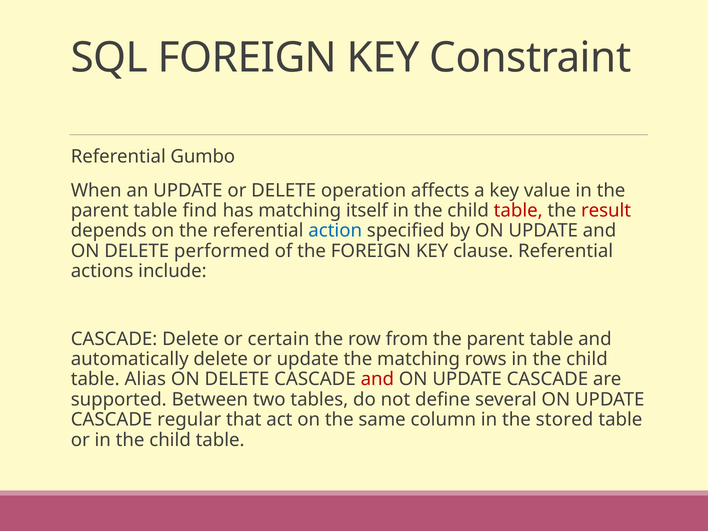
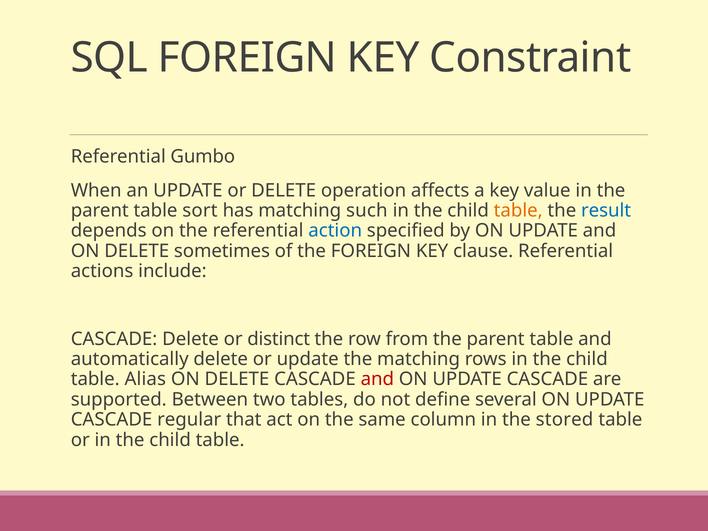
find: find -> sort
itself: itself -> such
table at (518, 211) colour: red -> orange
result colour: red -> blue
performed: performed -> sometimes
certain: certain -> distinct
